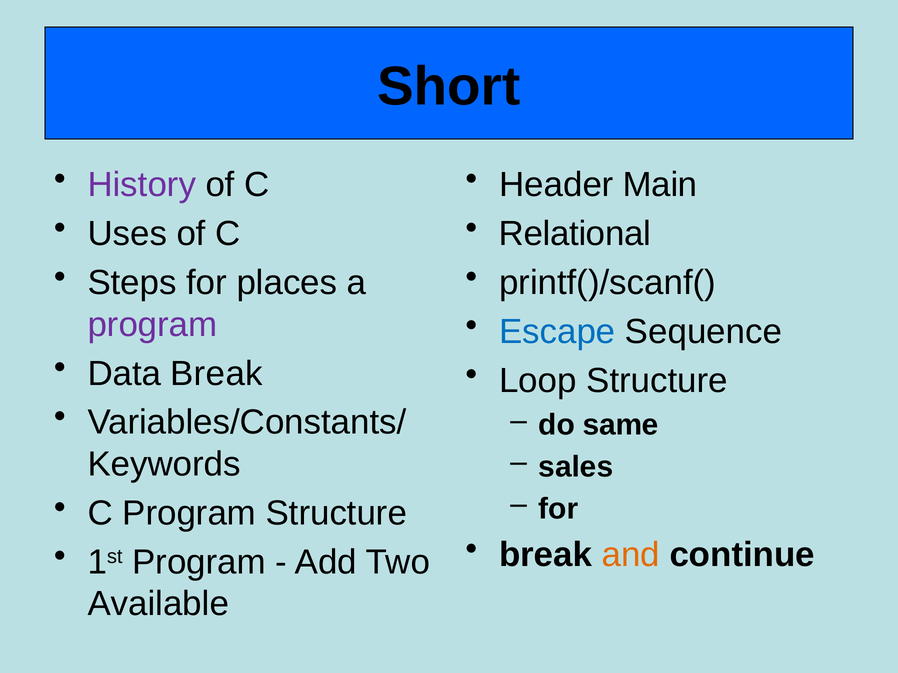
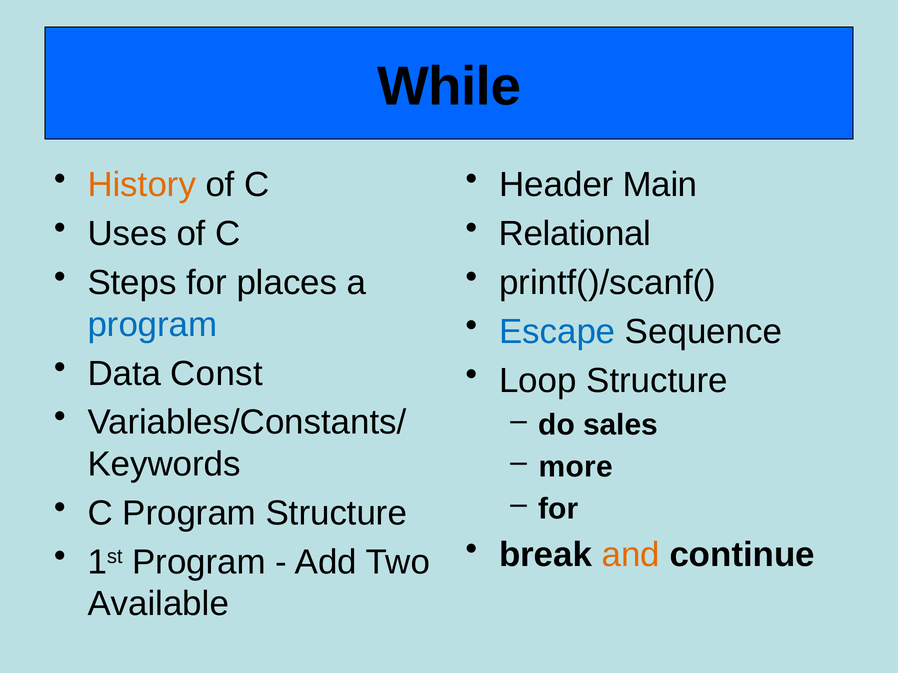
Short: Short -> While
History colour: purple -> orange
program at (152, 325) colour: purple -> blue
Data Break: Break -> Const
same: same -> sales
sales: sales -> more
